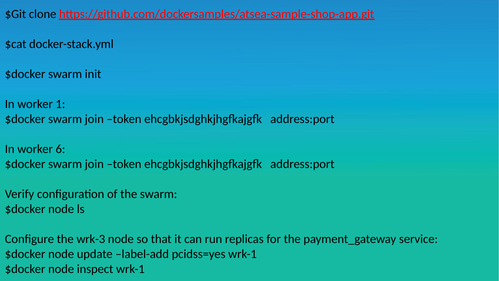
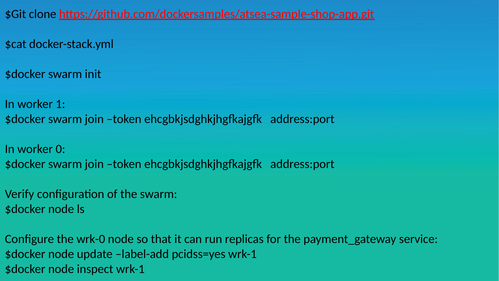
6: 6 -> 0
wrk-3: wrk-3 -> wrk-0
